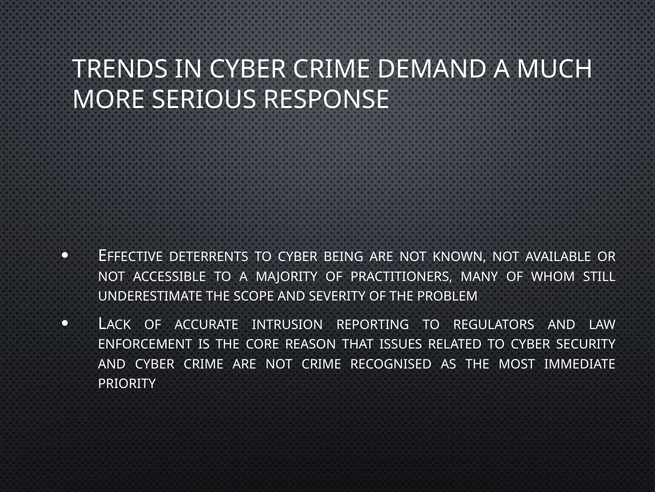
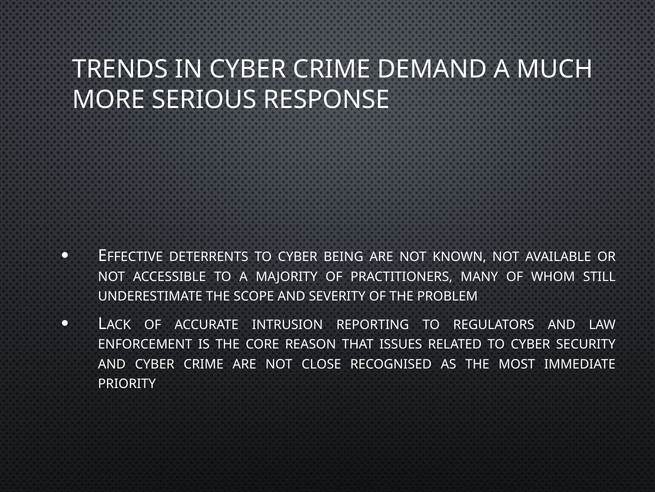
NOT CRIME: CRIME -> CLOSE
